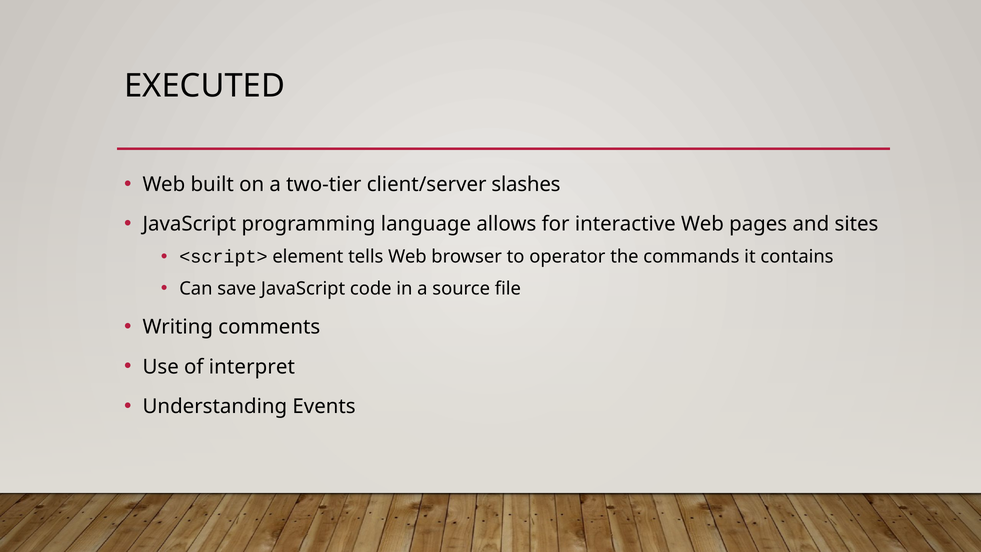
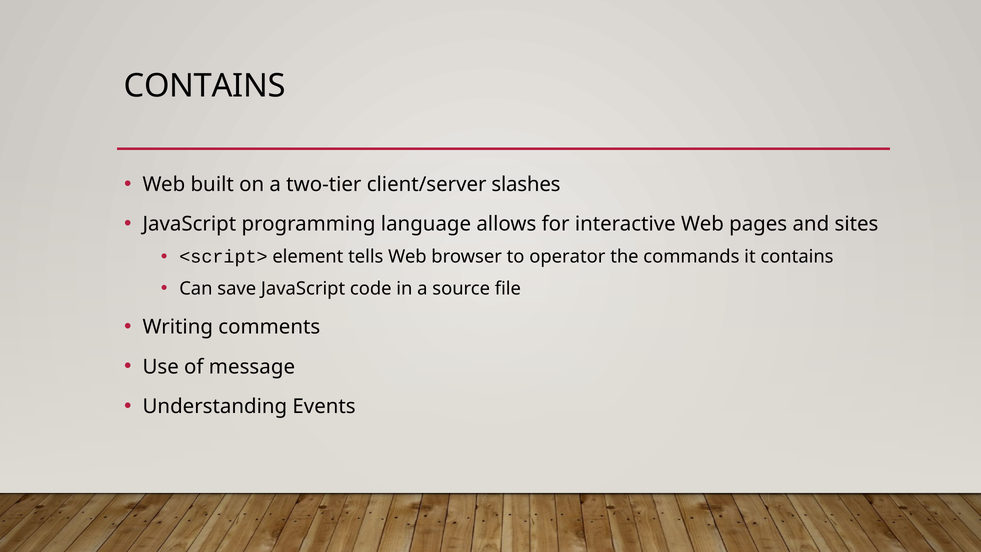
EXECUTED at (205, 86): EXECUTED -> CONTAINS
interpret: interpret -> message
